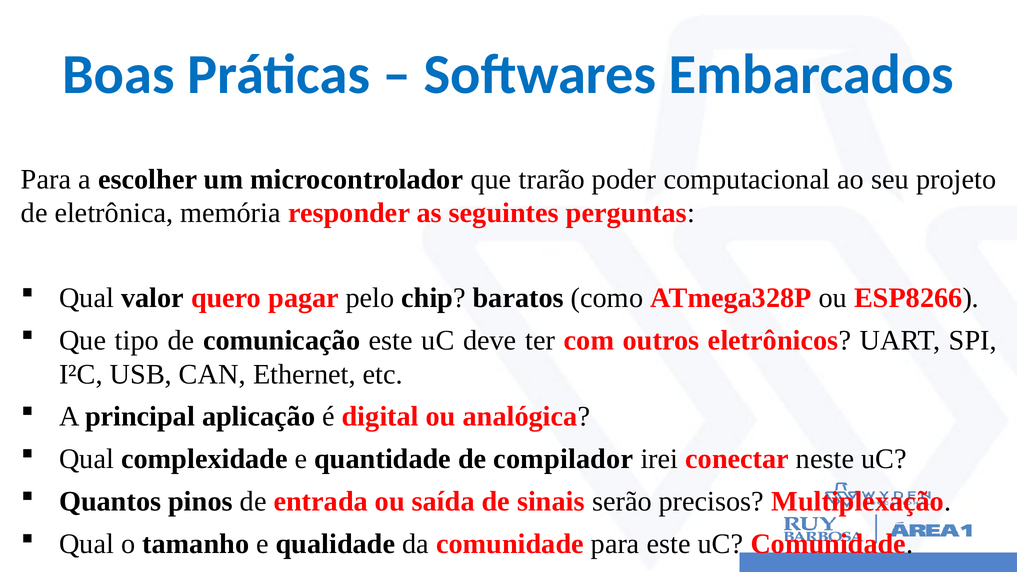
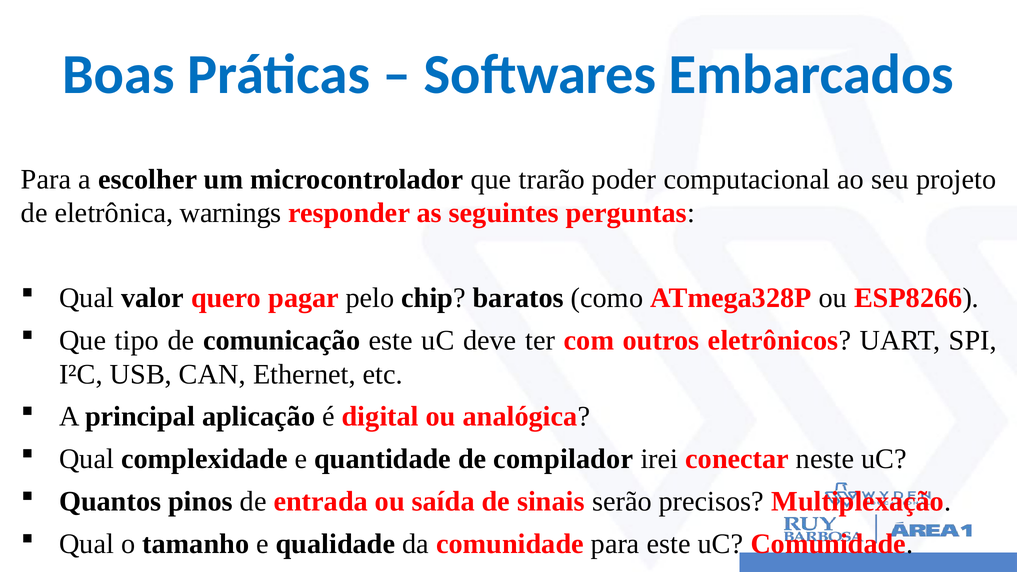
memória: memória -> warnings
